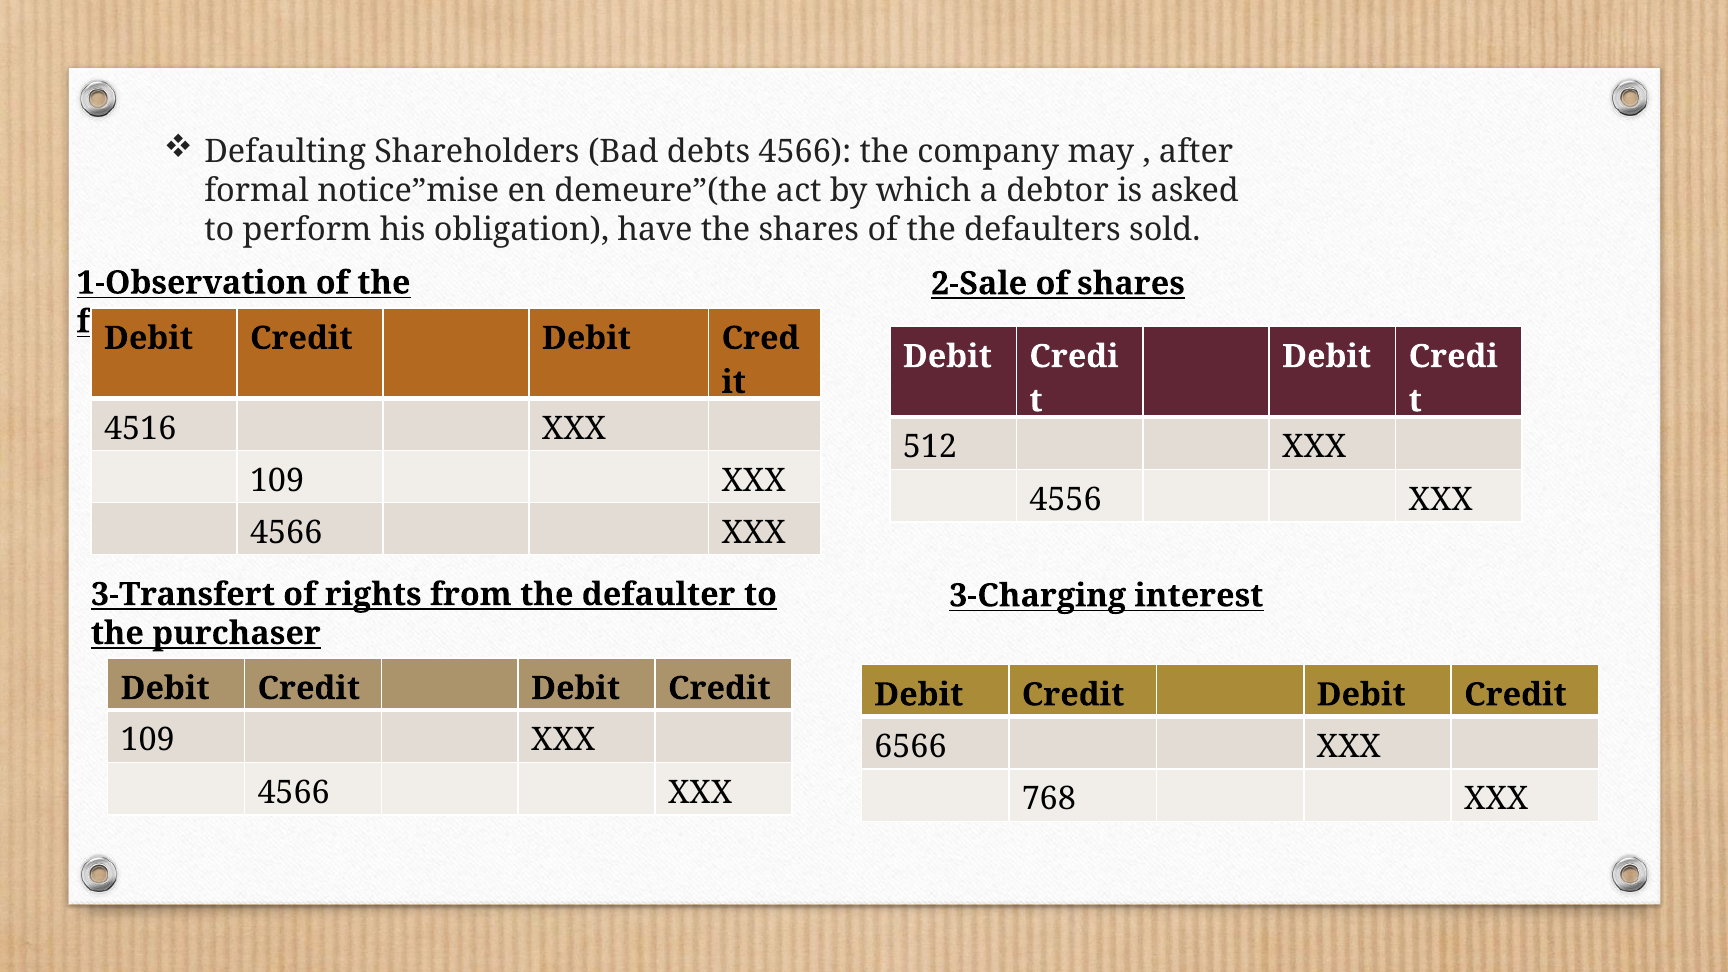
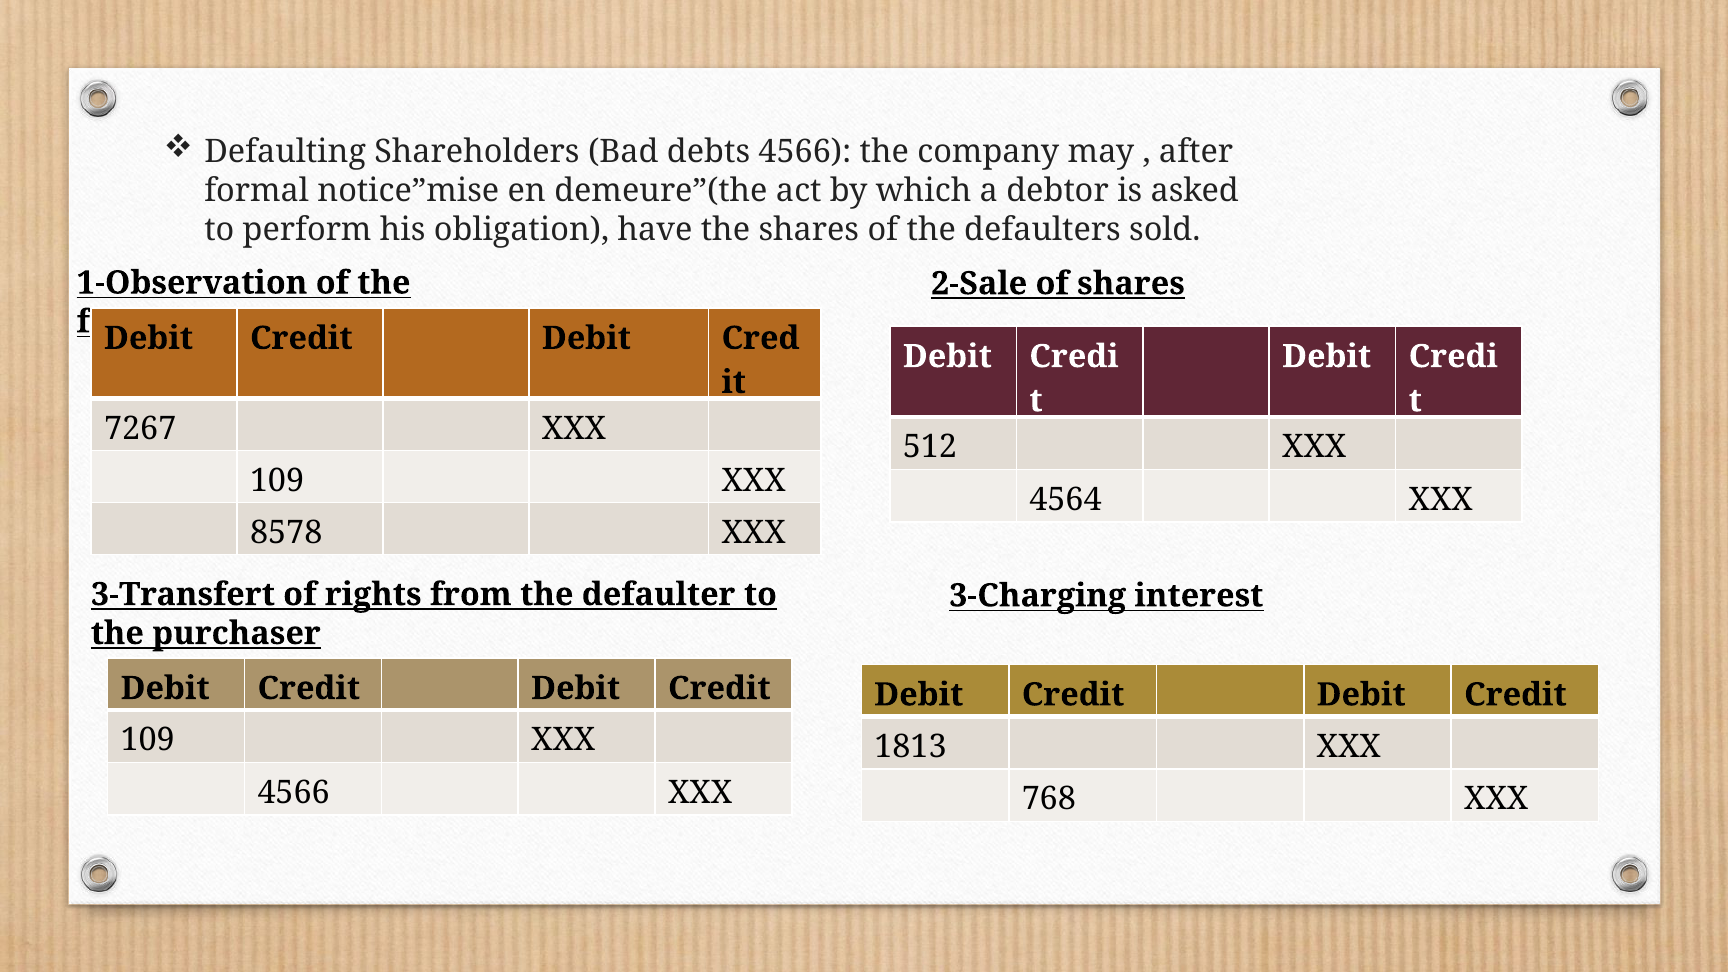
4516: 4516 -> 7267
4556: 4556 -> 4564
4566 at (286, 533): 4566 -> 8578
6566: 6566 -> 1813
